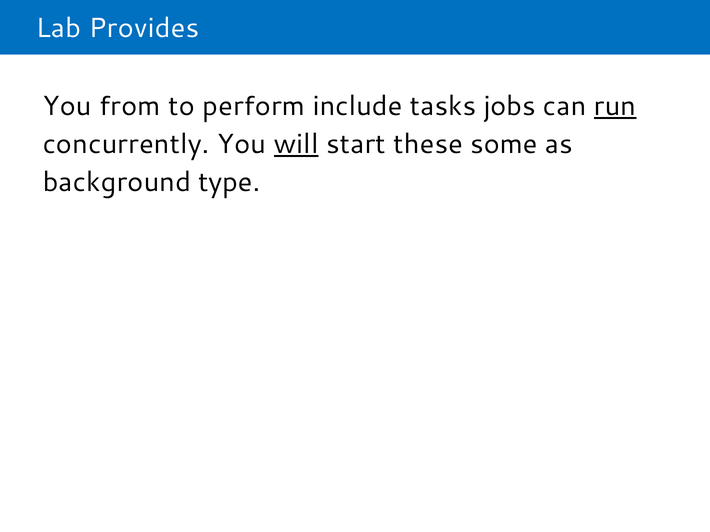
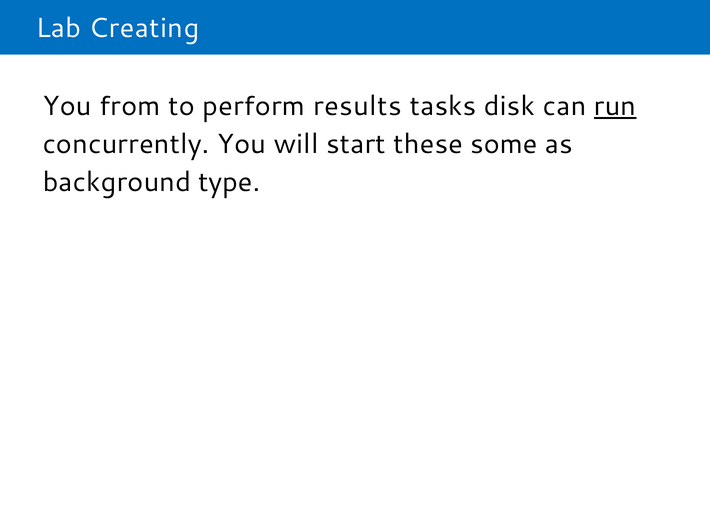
Provides: Provides -> Creating
include: include -> results
jobs: jobs -> disk
will underline: present -> none
